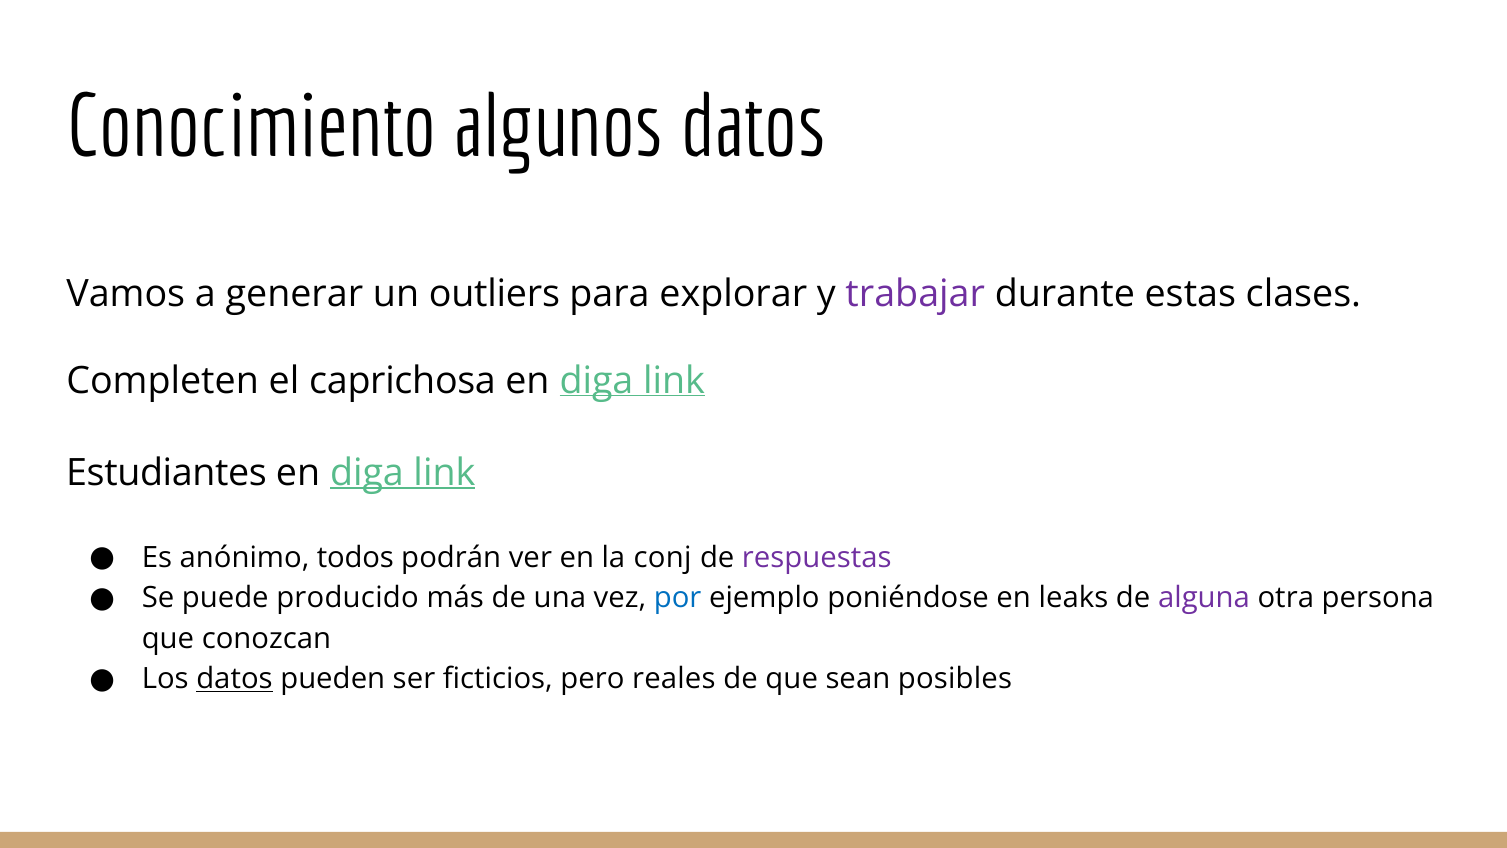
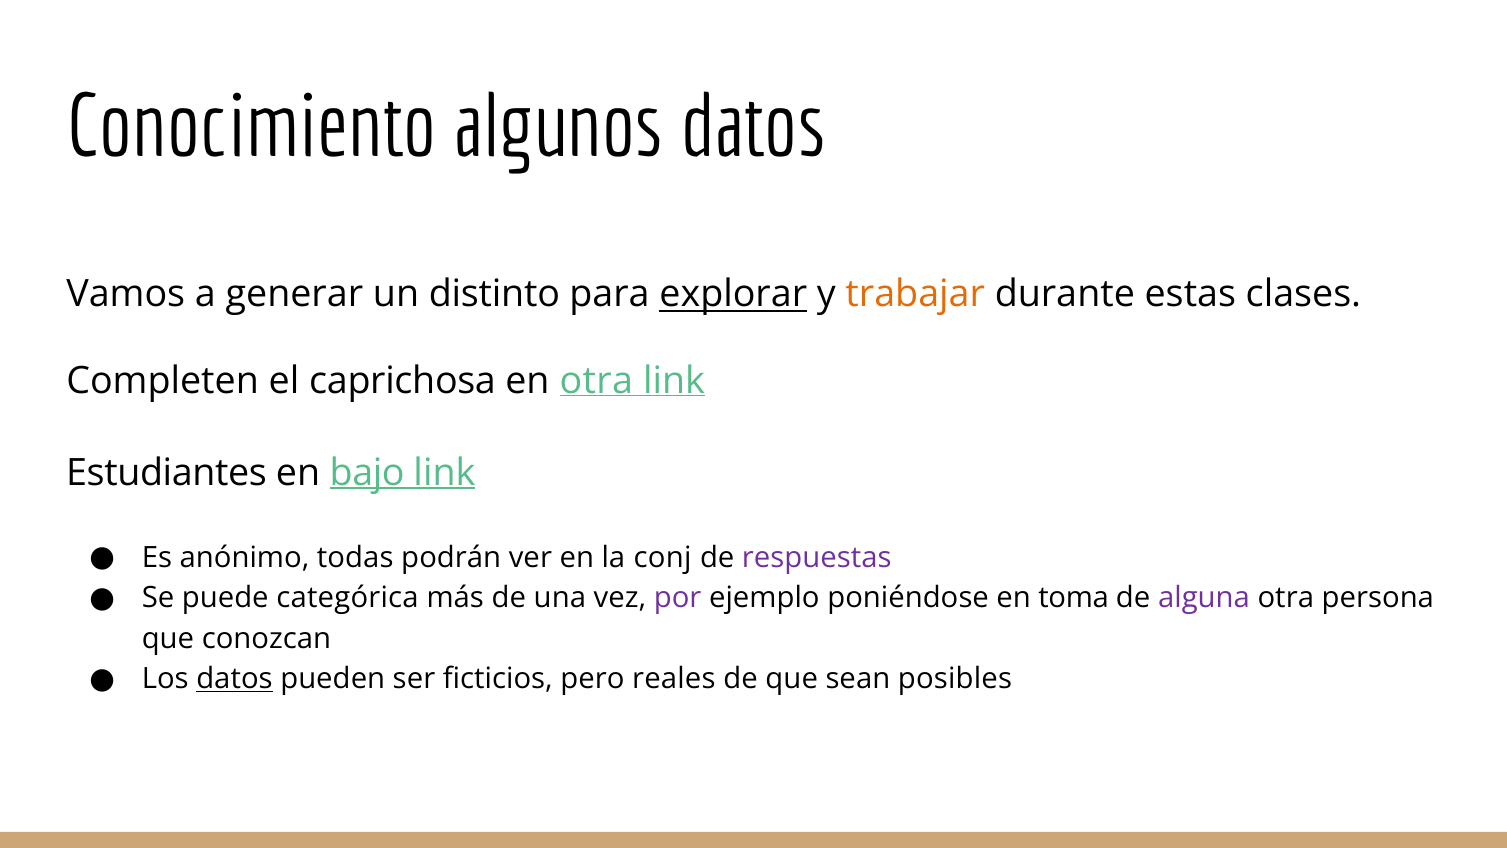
outliers: outliers -> distinto
explorar underline: none -> present
trabajar colour: purple -> orange
diga at (597, 381): diga -> otra
diga at (367, 473): diga -> bajo
todos: todos -> todas
producido: producido -> categórica
por colour: blue -> purple
leaks: leaks -> toma
